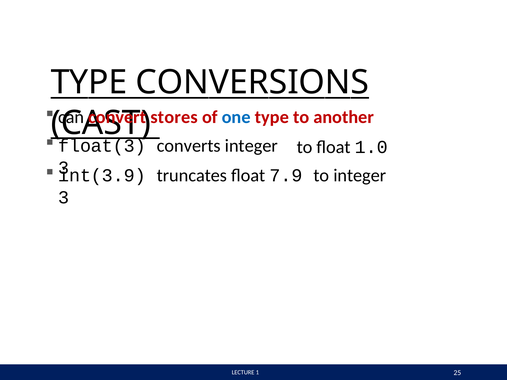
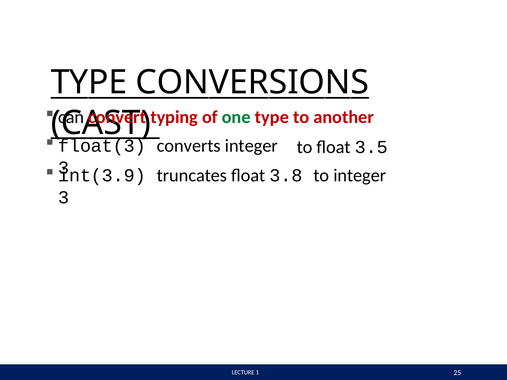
stores: stores -> typing
one colour: blue -> green
1.0: 1.0 -> 3.5
7.9: 7.9 -> 3.8
